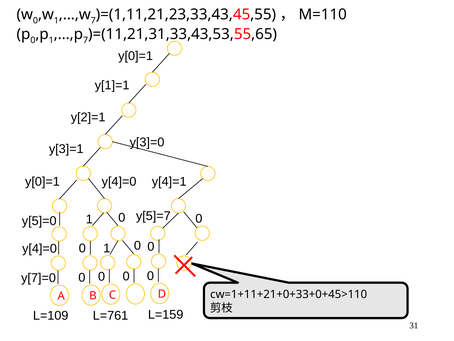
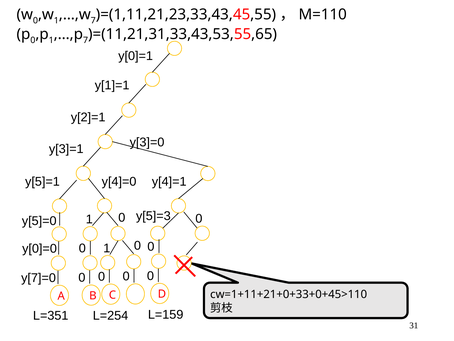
y[0]=1 at (42, 182): y[0]=1 -> y[5]=1
y[5]=7: y[5]=7 -> y[5]=3
y[4]=0 at (40, 248): y[4]=0 -> y[0]=0
L=109: L=109 -> L=351
L=761: L=761 -> L=254
